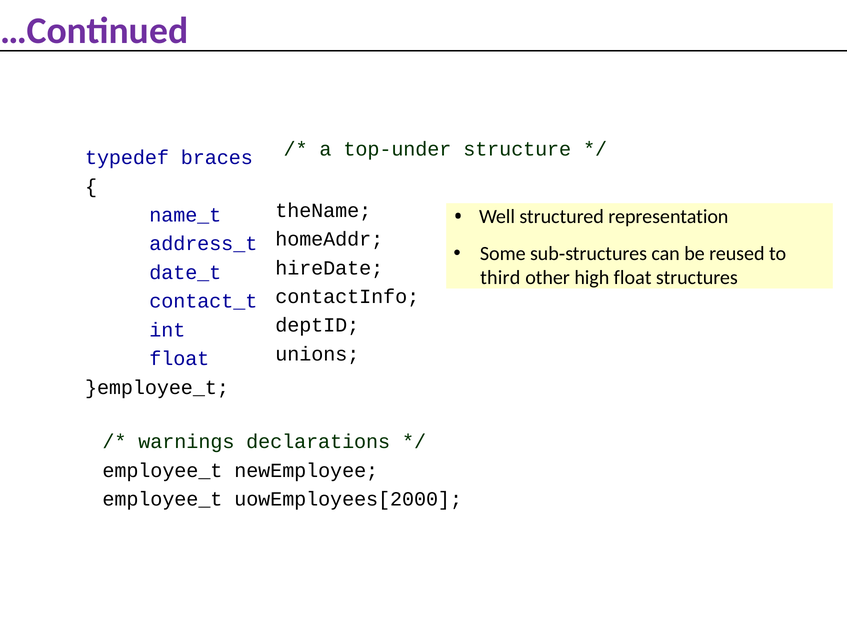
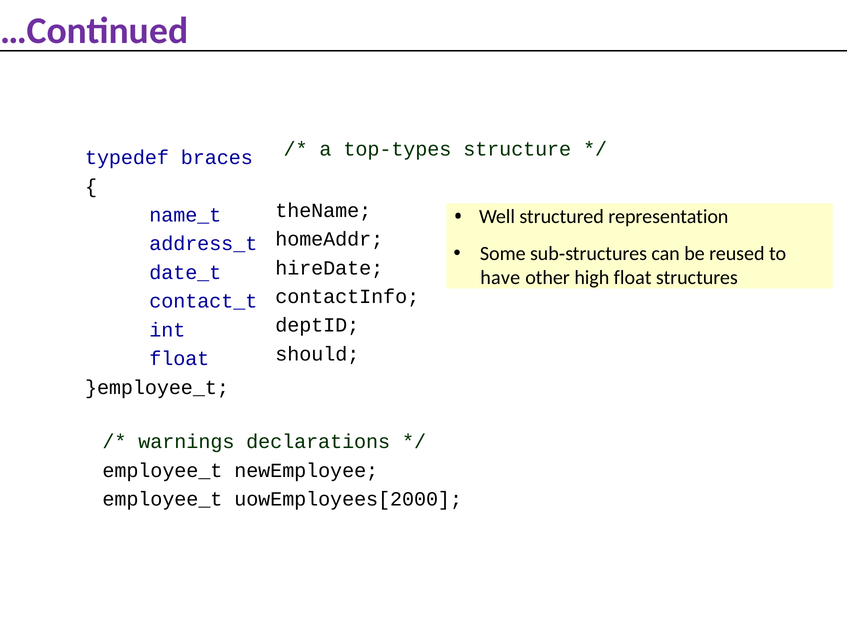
top-under: top-under -> top-types
third: third -> have
unions: unions -> should
